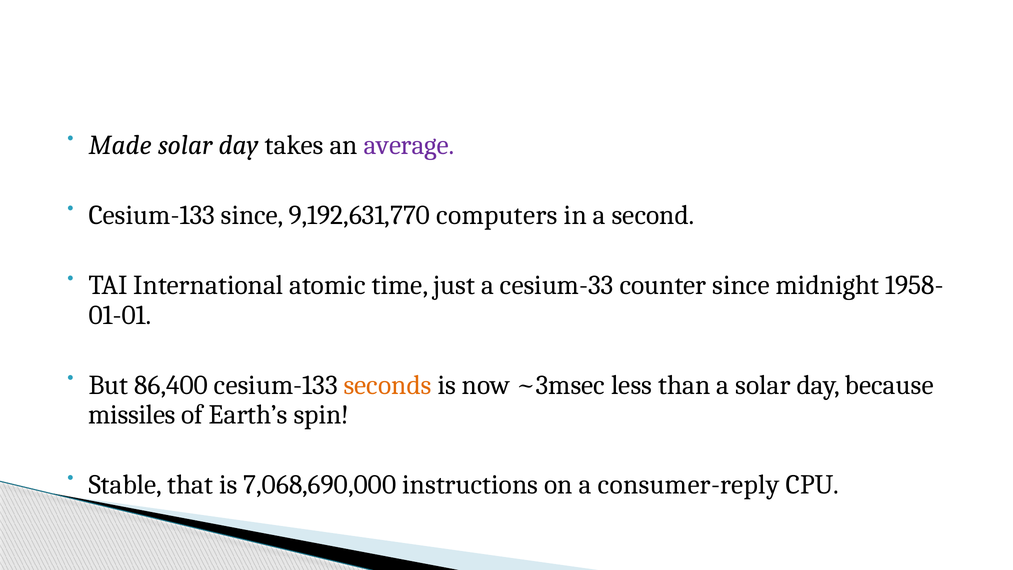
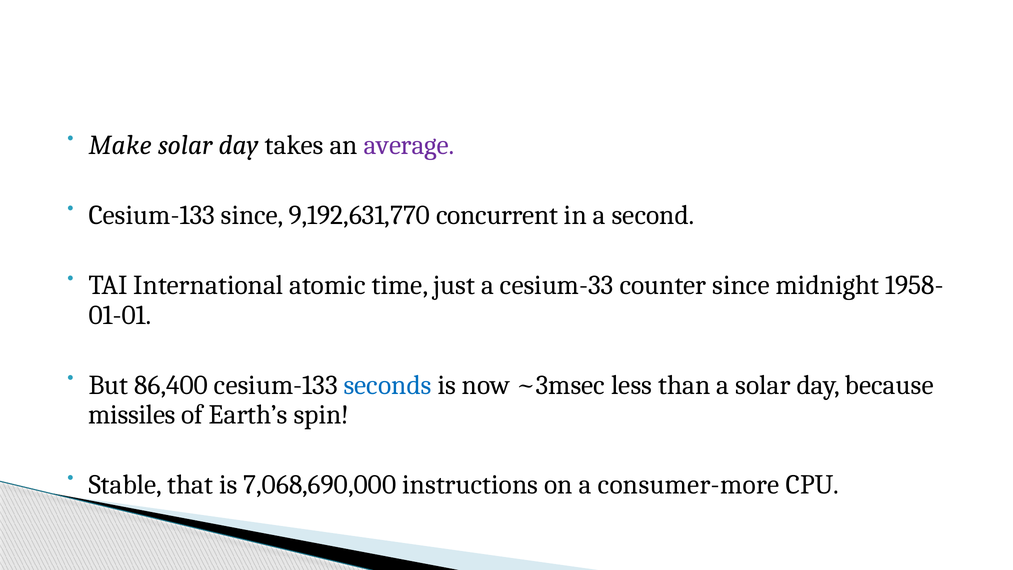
Made: Made -> Make
computers: computers -> concurrent
seconds colour: orange -> blue
consumer-reply: consumer-reply -> consumer-more
